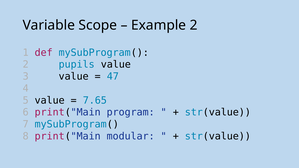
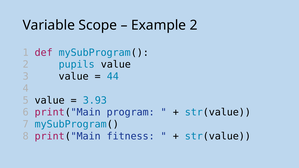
47: 47 -> 44
7.65: 7.65 -> 3.93
modular: modular -> fitness
